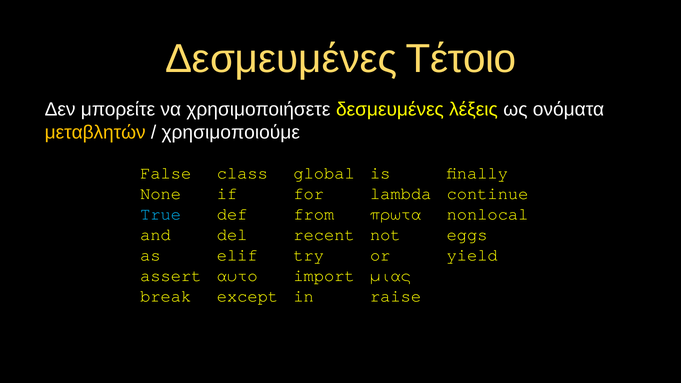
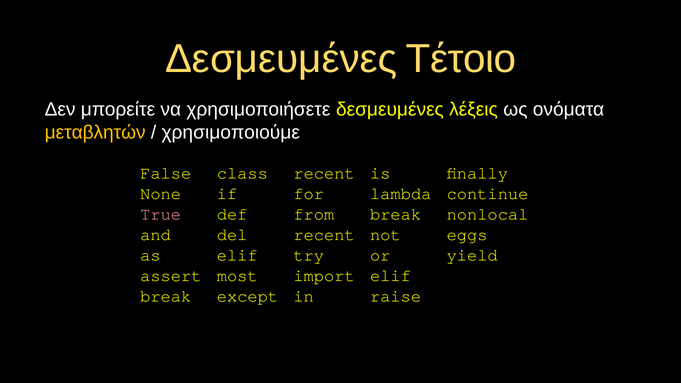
class global: global -> recent
True colour: light blue -> pink
from πρώτα: πρώτα -> break
αυτό: αυτό -> most
import μιας: μιας -> elif
